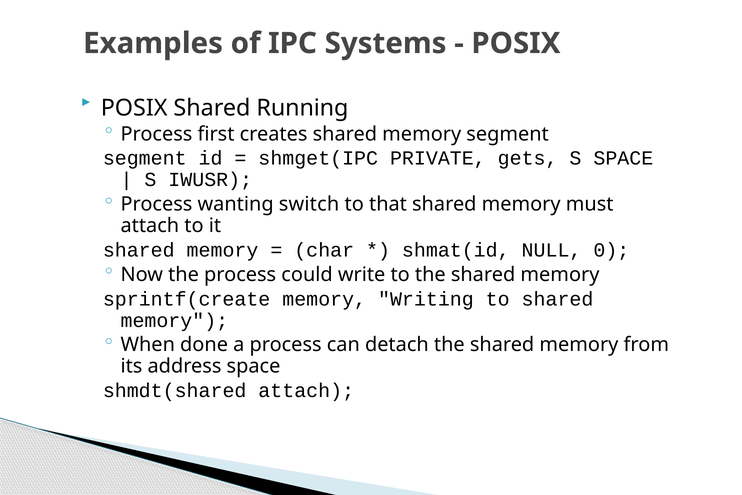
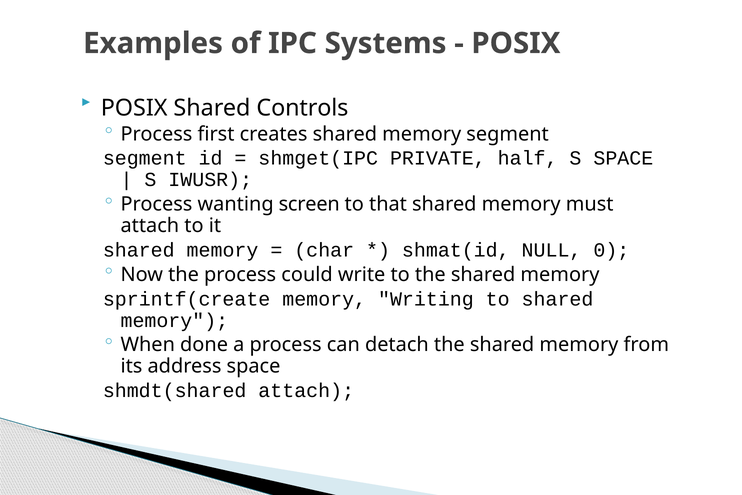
Running: Running -> Controls
gets: gets -> half
switch: switch -> screen
